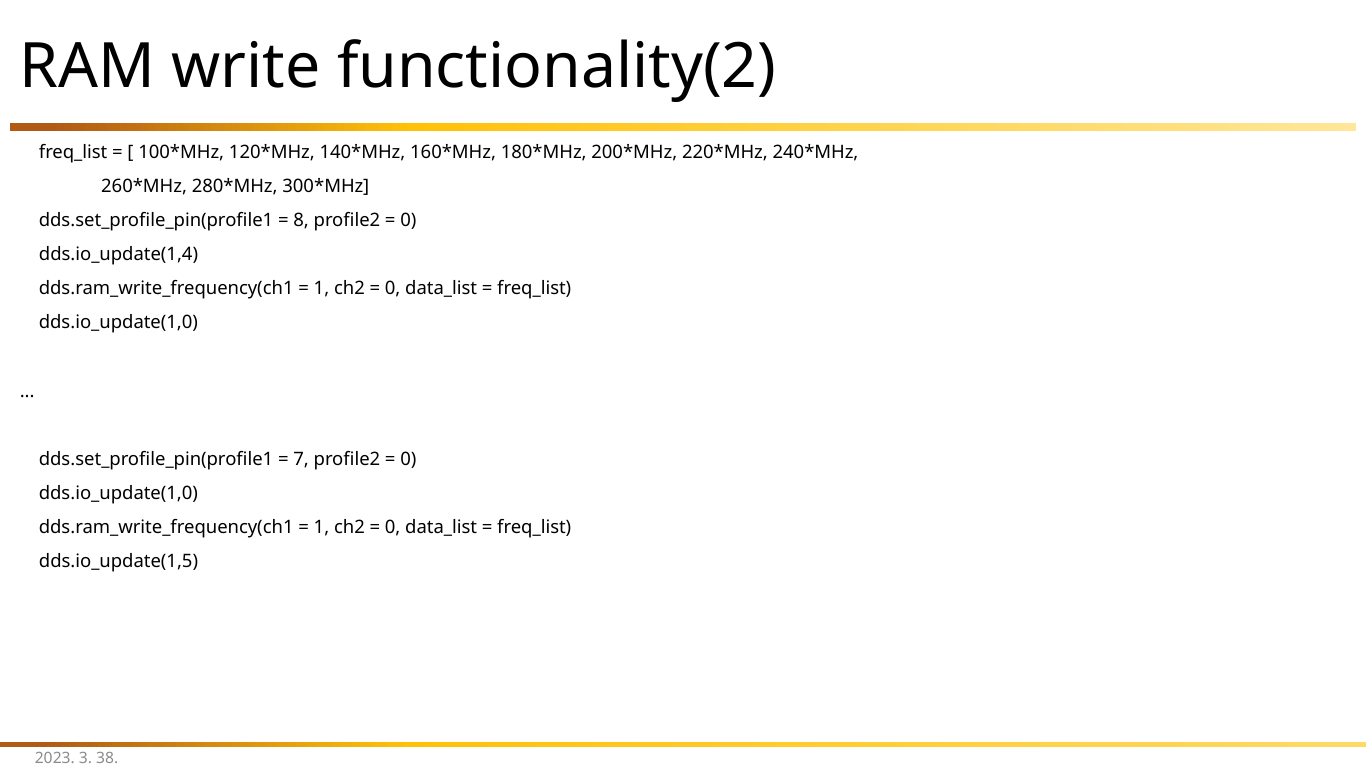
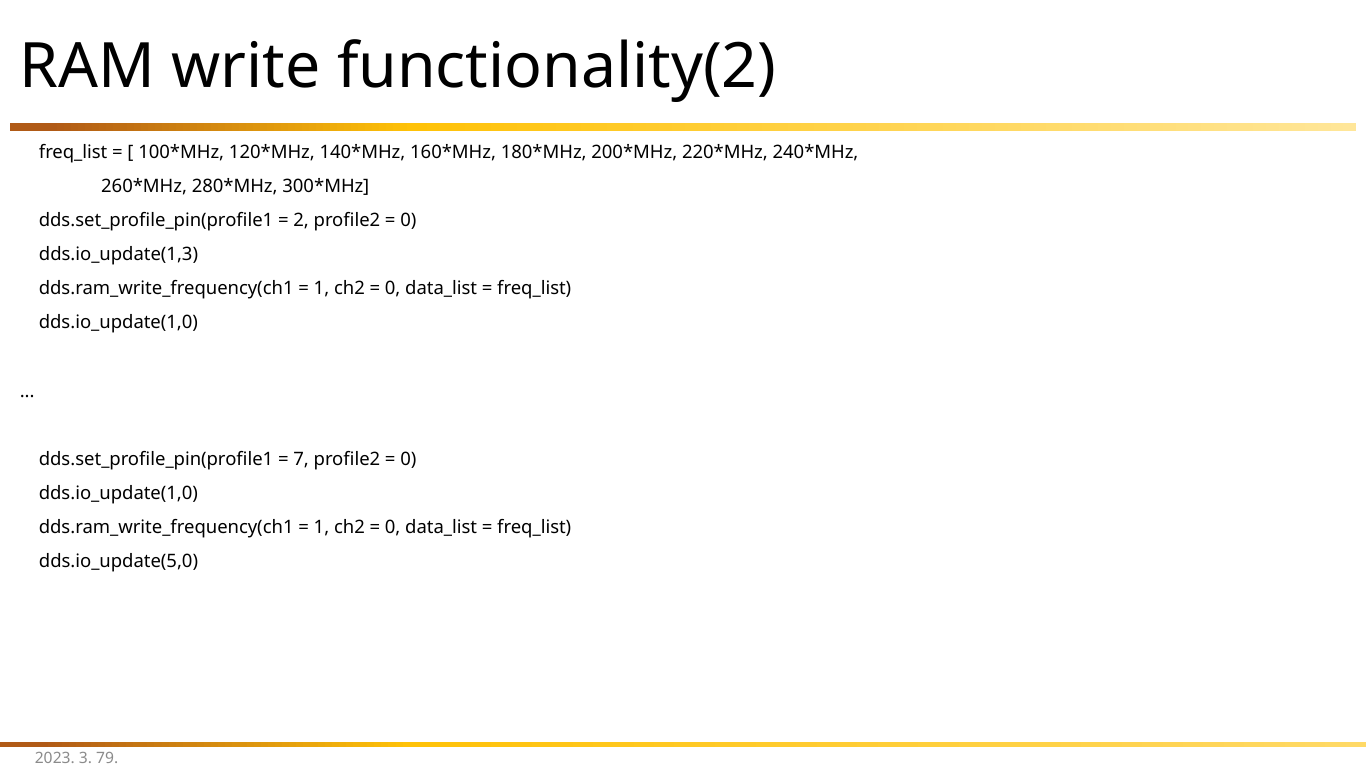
8: 8 -> 2
dds.io_update(1,4: dds.io_update(1,4 -> dds.io_update(1,3
dds.io_update(1,5: dds.io_update(1,5 -> dds.io_update(5,0
38: 38 -> 79
